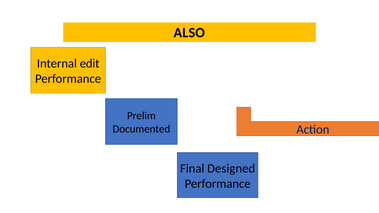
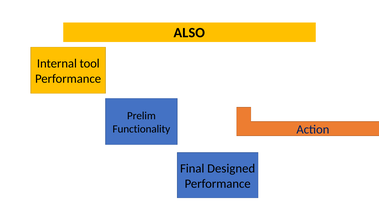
edit: edit -> tool
Documented: Documented -> Functionality
